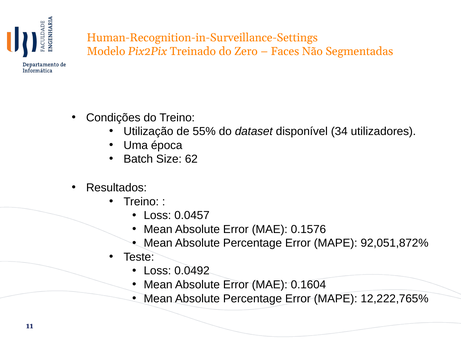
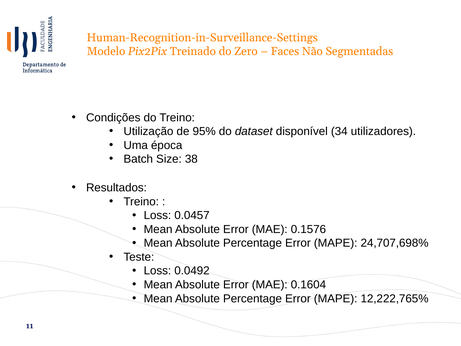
55%: 55% -> 95%
62: 62 -> 38
92,051,872%: 92,051,872% -> 24,707,698%
